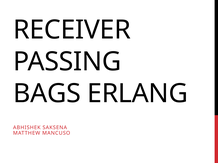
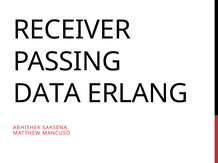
BAGS: BAGS -> DATA
